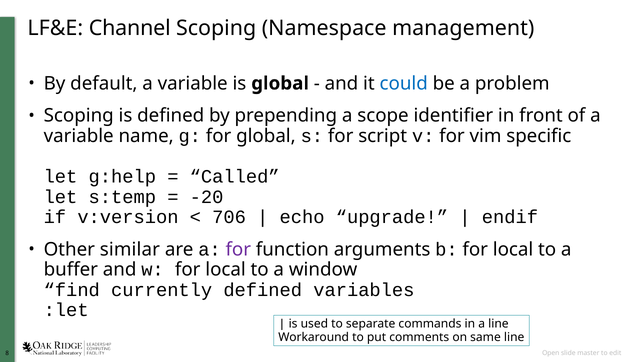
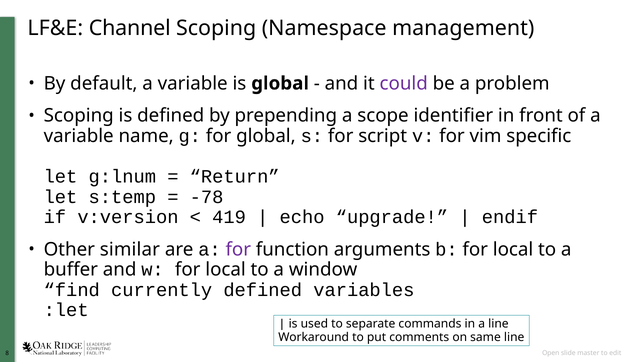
could colour: blue -> purple
g:help: g:help -> g:lnum
Called: Called -> Return
-20: -20 -> -78
706: 706 -> 419
